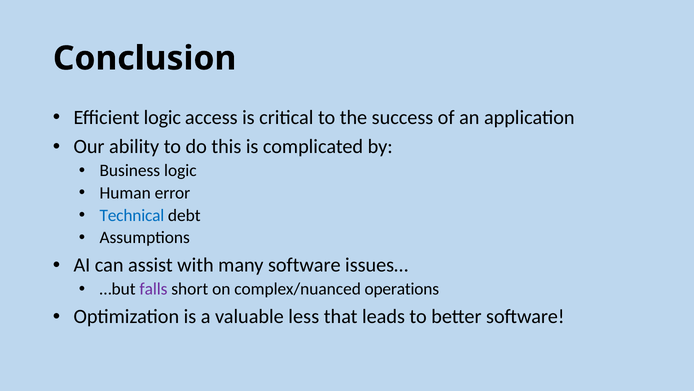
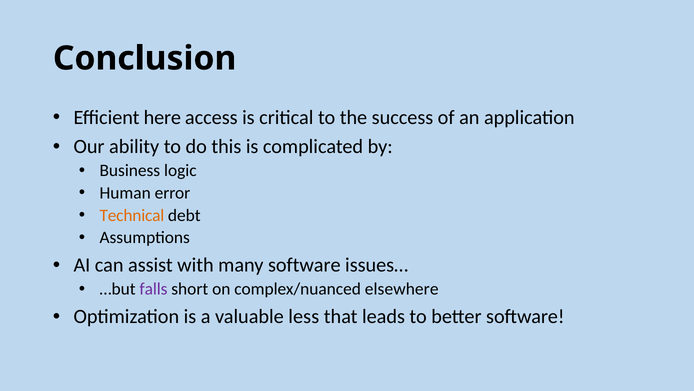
Efficient logic: logic -> here
Technical colour: blue -> orange
operations: operations -> elsewhere
